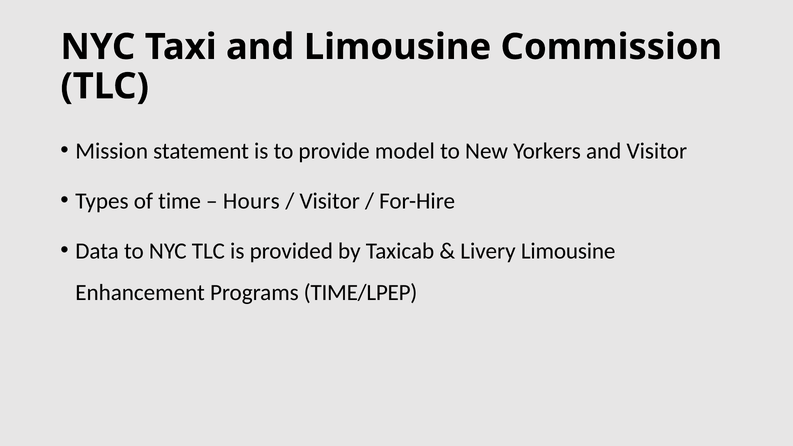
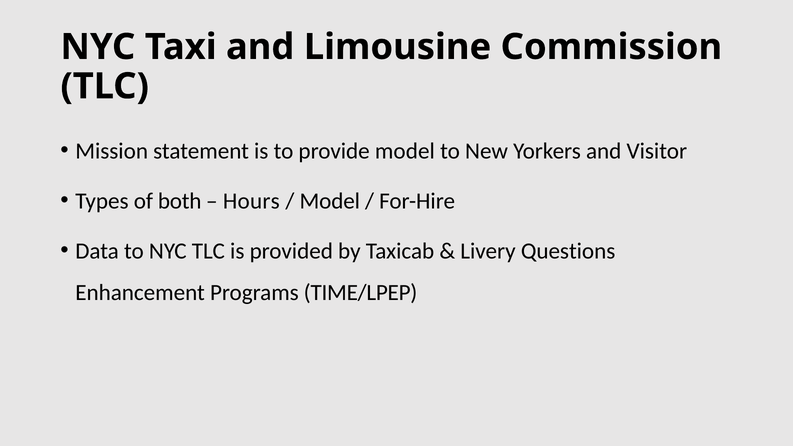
time: time -> both
Visitor at (330, 201): Visitor -> Model
Livery Limousine: Limousine -> Questions
